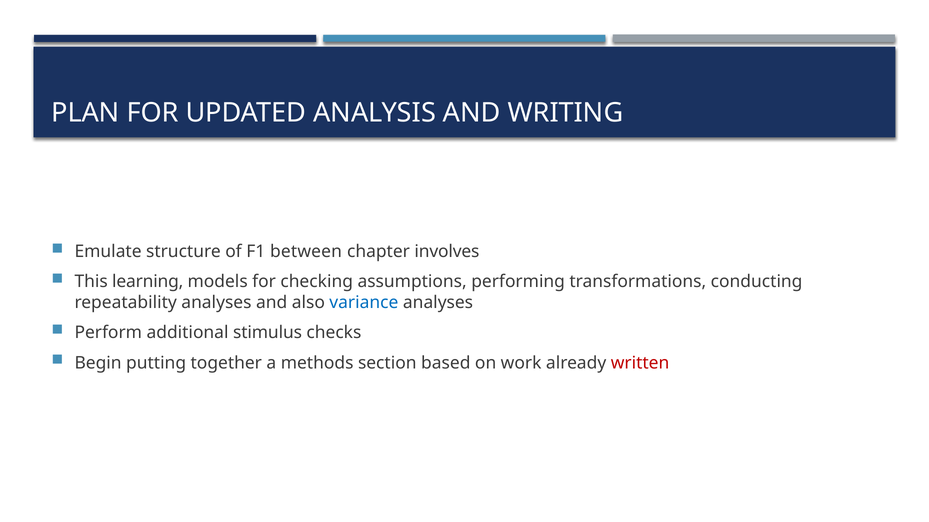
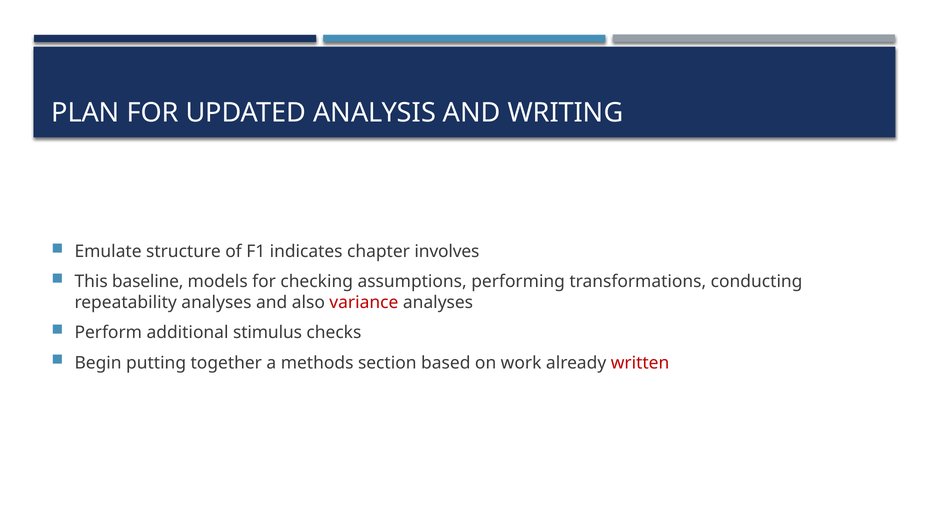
between: between -> indicates
learning: learning -> baseline
variance colour: blue -> red
